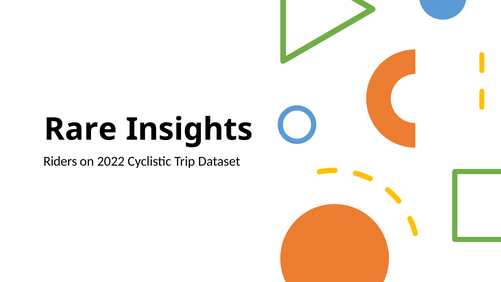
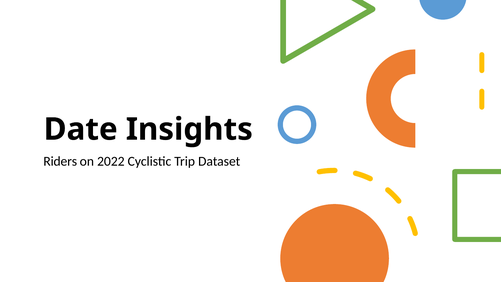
Rare: Rare -> Date
